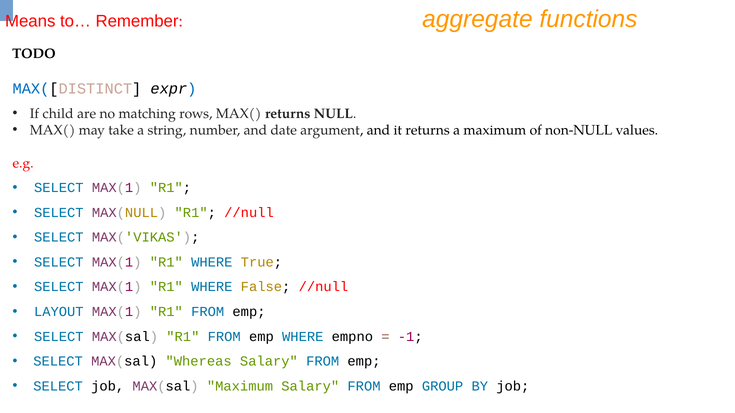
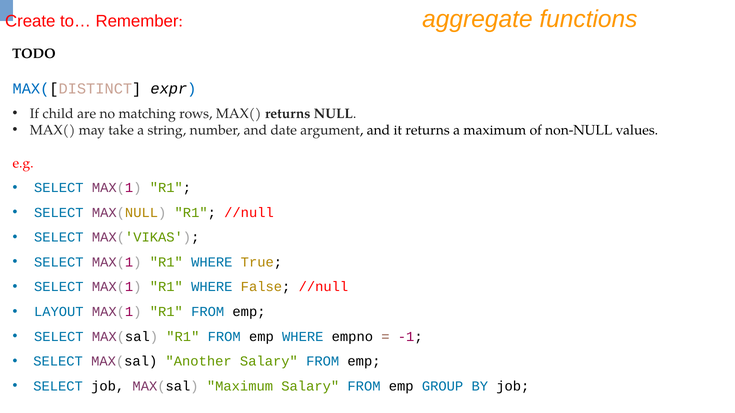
Means: Means -> Create
Whereas: Whereas -> Another
